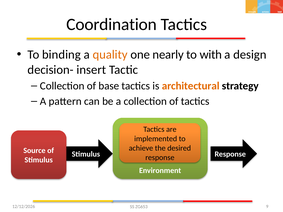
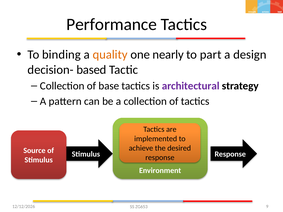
Coordination: Coordination -> Performance
with: with -> part
insert: insert -> based
architectural colour: orange -> purple
